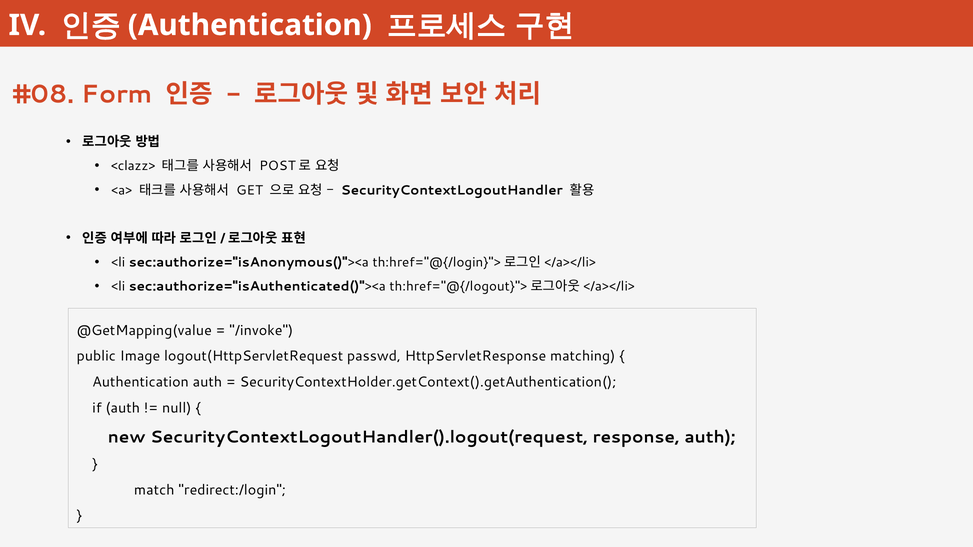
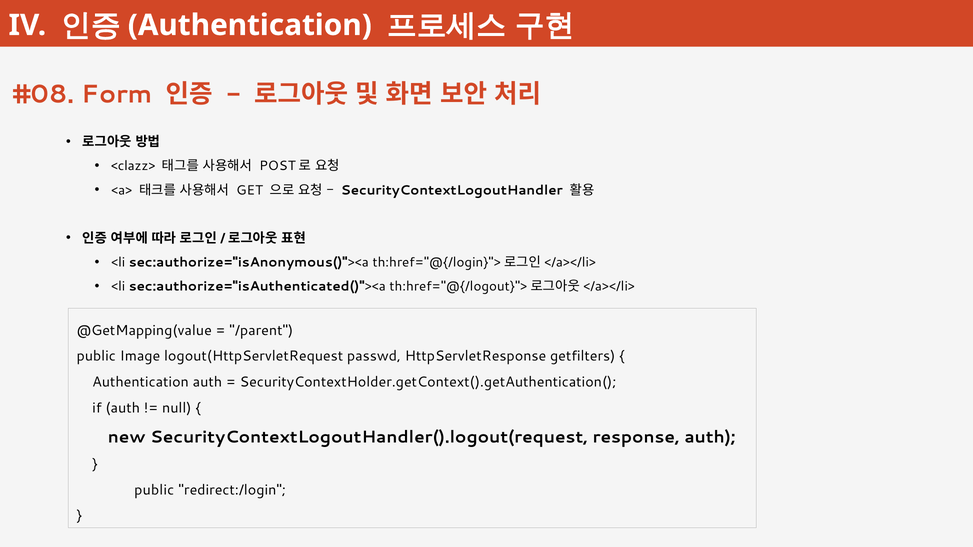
/invoke: /invoke -> /parent
matching: matching -> getfilters
match at (154, 490): match -> public
